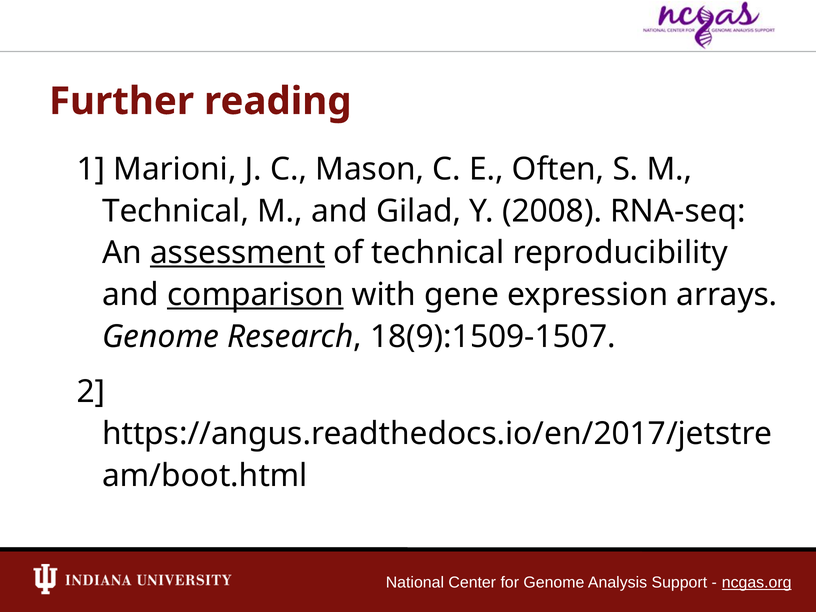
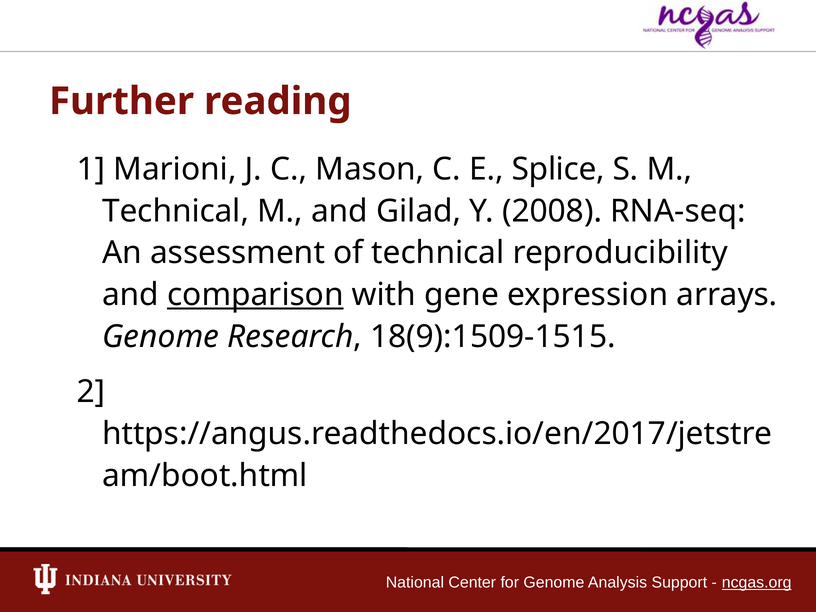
Often: Often -> Splice
assessment underline: present -> none
18(9):1509-1507: 18(9):1509-1507 -> 18(9):1509-1515
